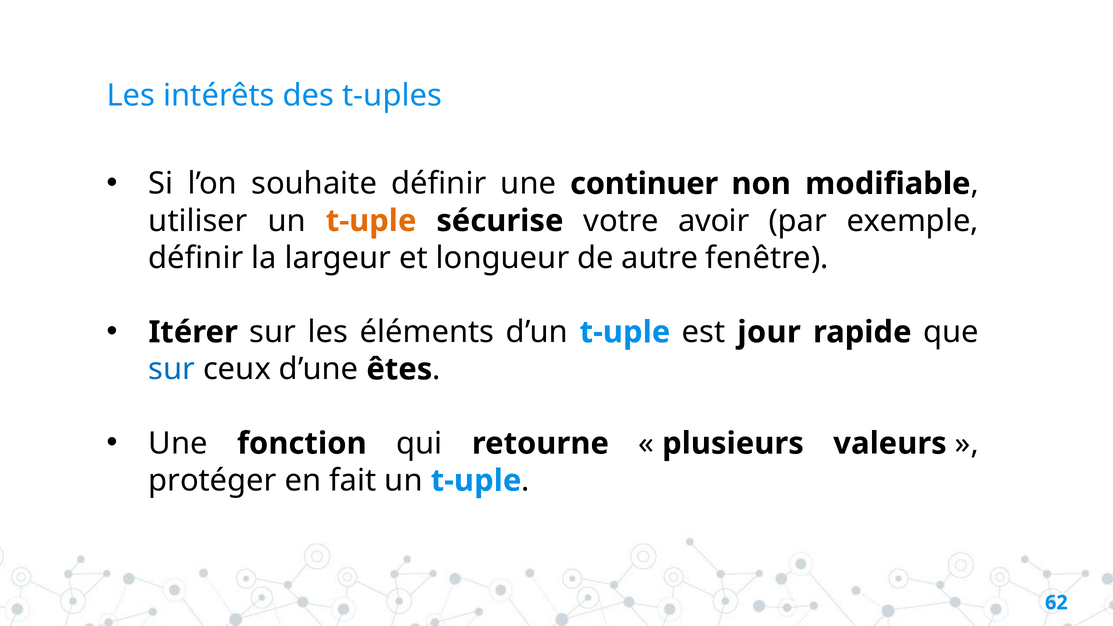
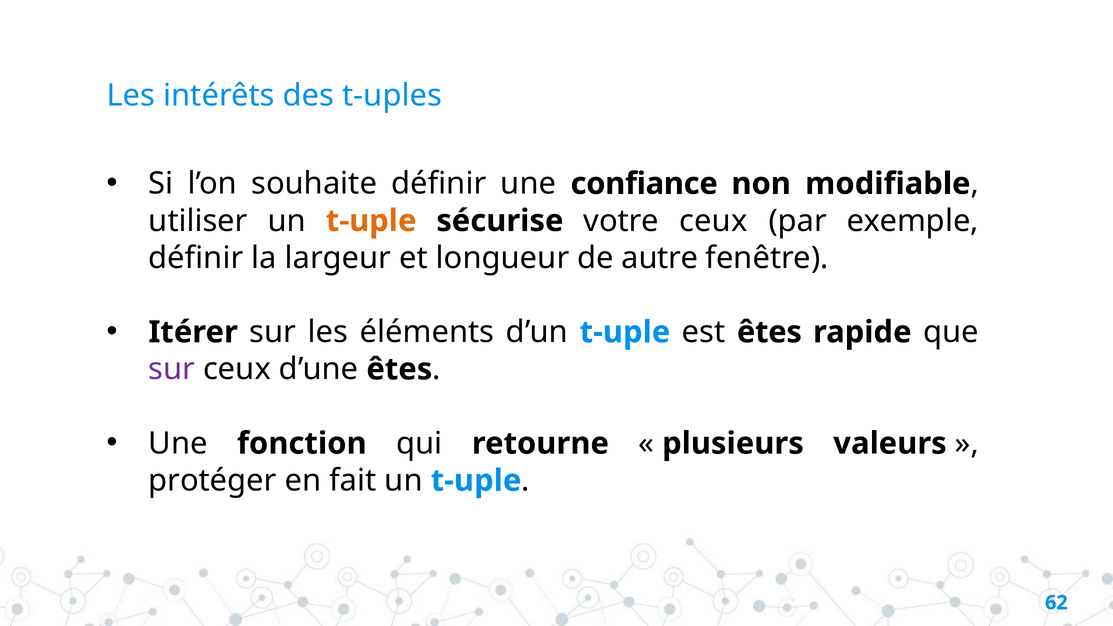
continuer: continuer -> confiance
votre avoir: avoir -> ceux
est jour: jour -> êtes
sur at (172, 369) colour: blue -> purple
